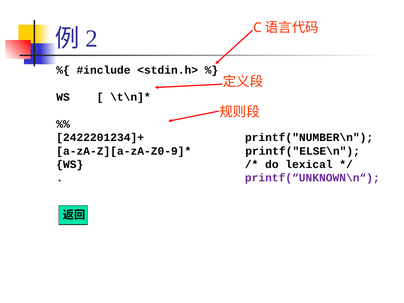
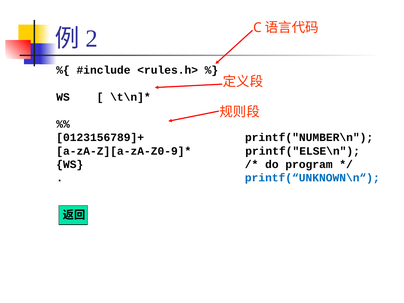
<stdin.h>: <stdin.h> -> <rules.h>
2422201234]+: 2422201234]+ -> 0123156789]+
lexical: lexical -> program
printf(“UNKNOWN\n“ colour: purple -> blue
